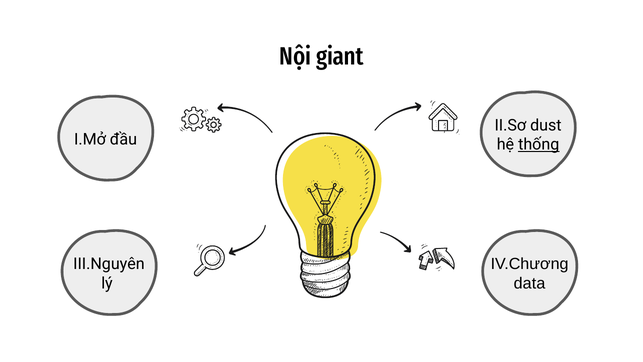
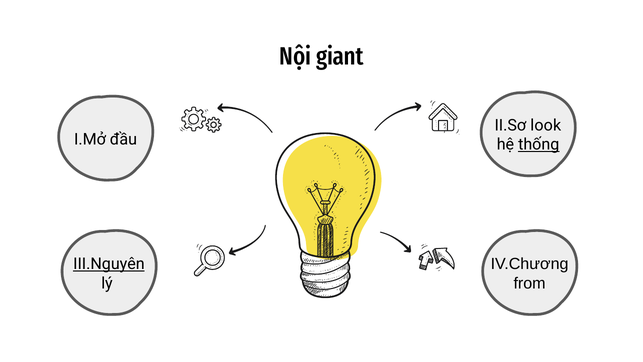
dust: dust -> look
III.Nguyên underline: none -> present
data: data -> from
